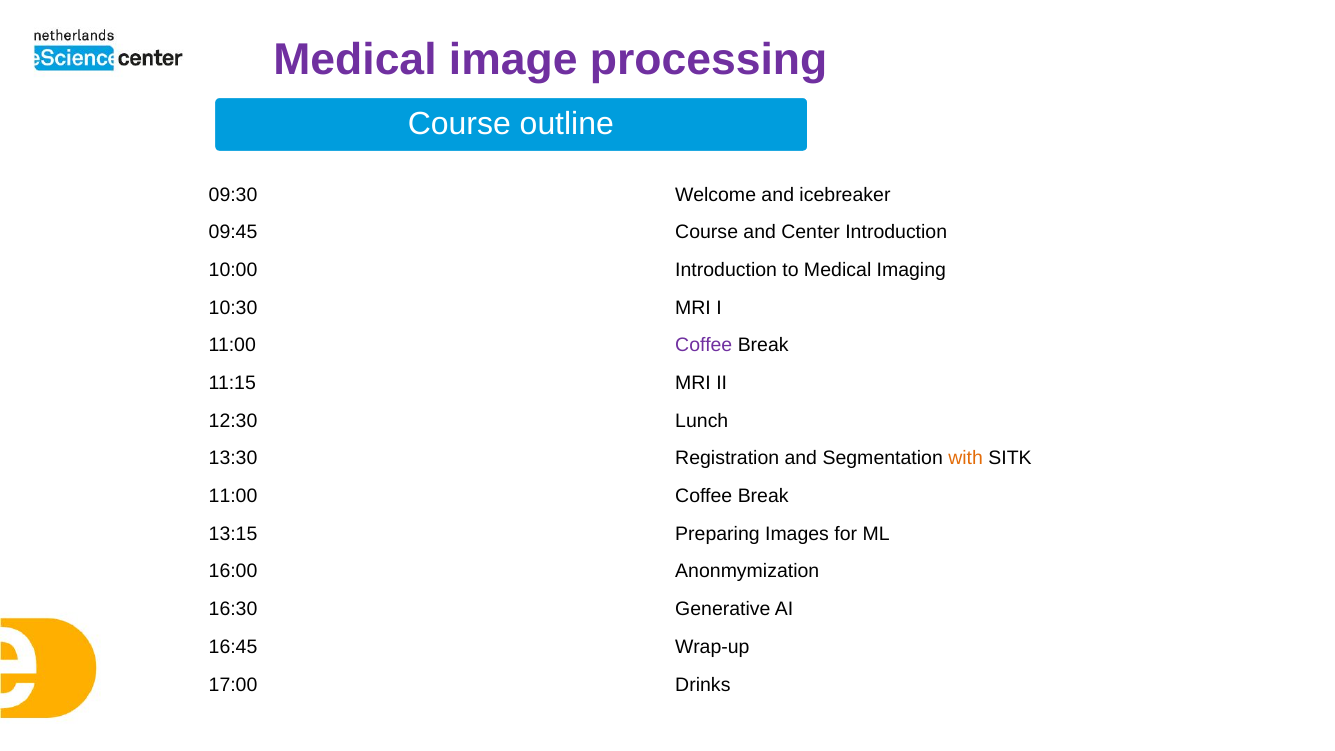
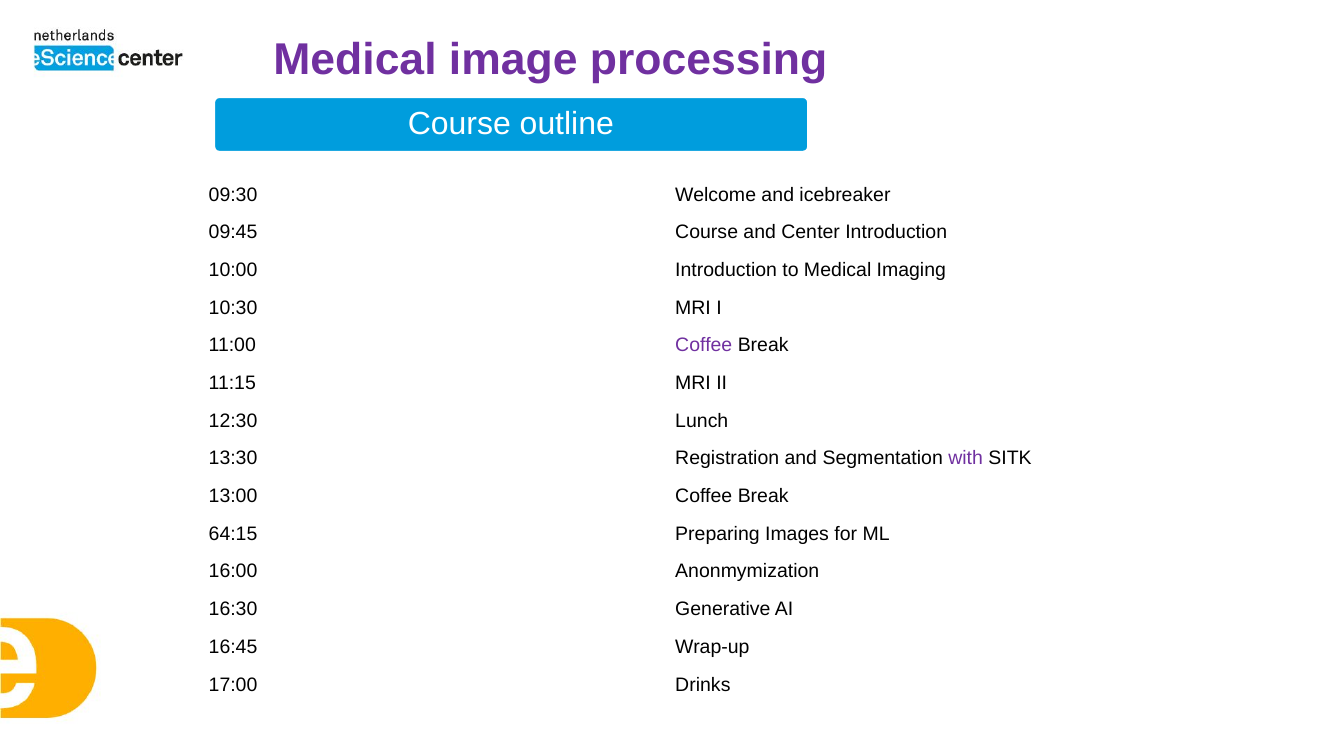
with colour: orange -> purple
11:00 at (233, 496): 11:00 -> 13:00
13:15: 13:15 -> 64:15
